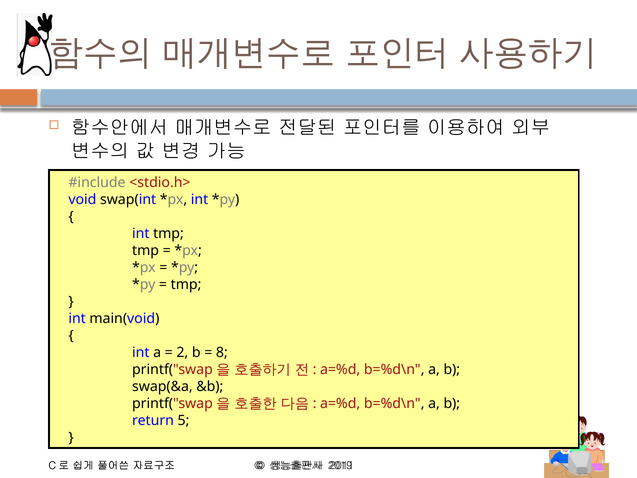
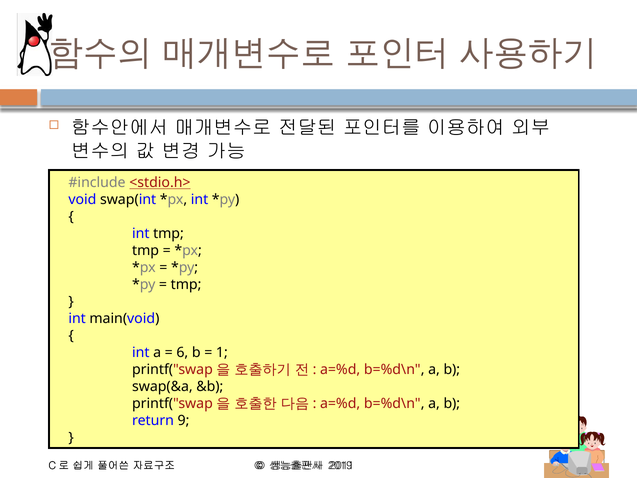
<stdio.h> underline: none -> present
2: 2 -> 6
8: 8 -> 1
5: 5 -> 9
